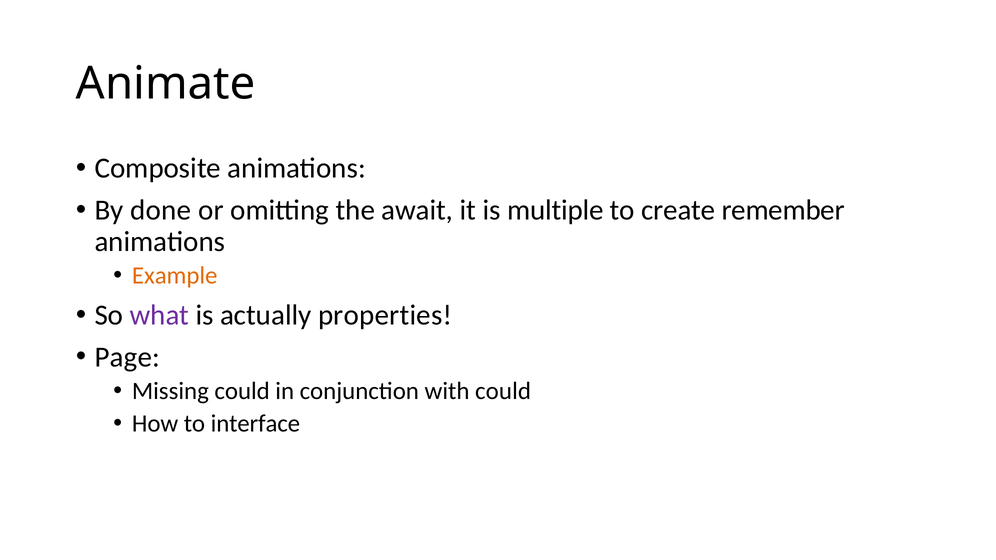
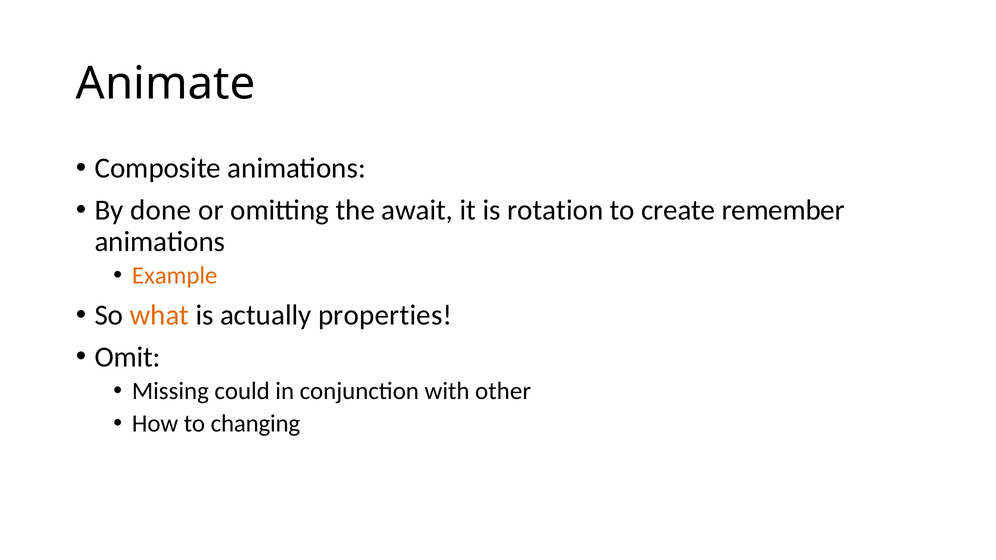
multiple: multiple -> rotation
what colour: purple -> orange
Page: Page -> Omit
with could: could -> other
interface: interface -> changing
